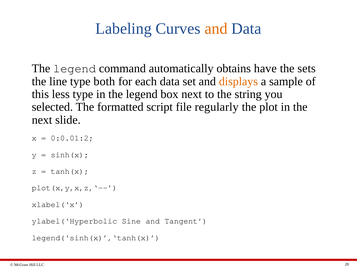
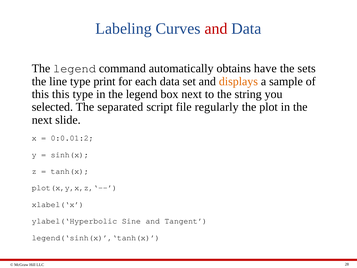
and at (216, 29) colour: orange -> red
both: both -> print
this less: less -> this
formatted: formatted -> separated
